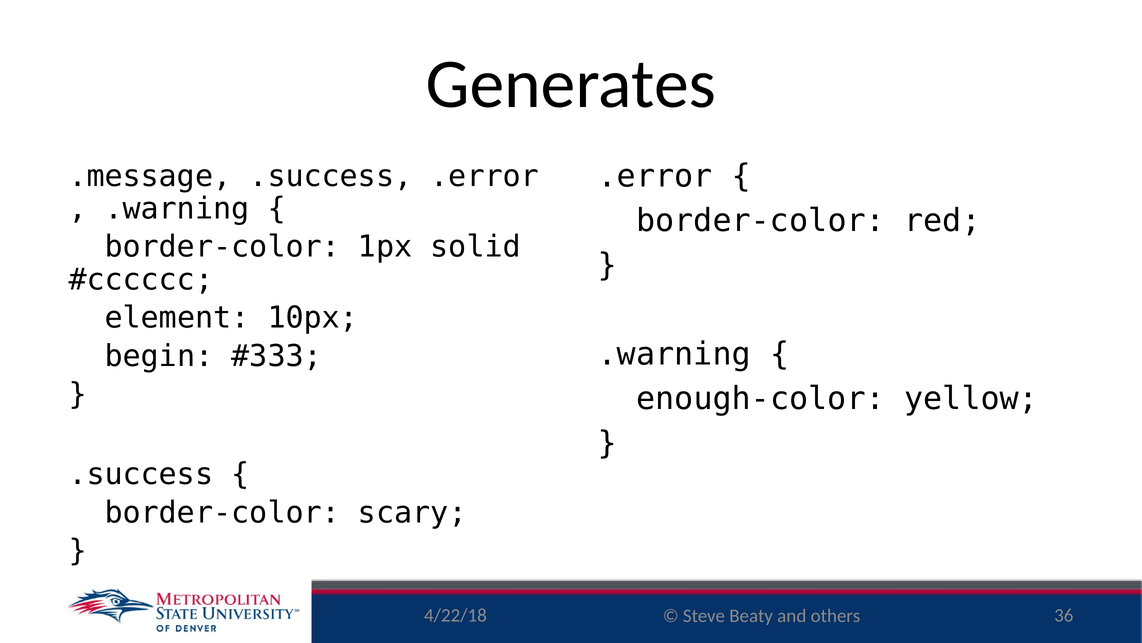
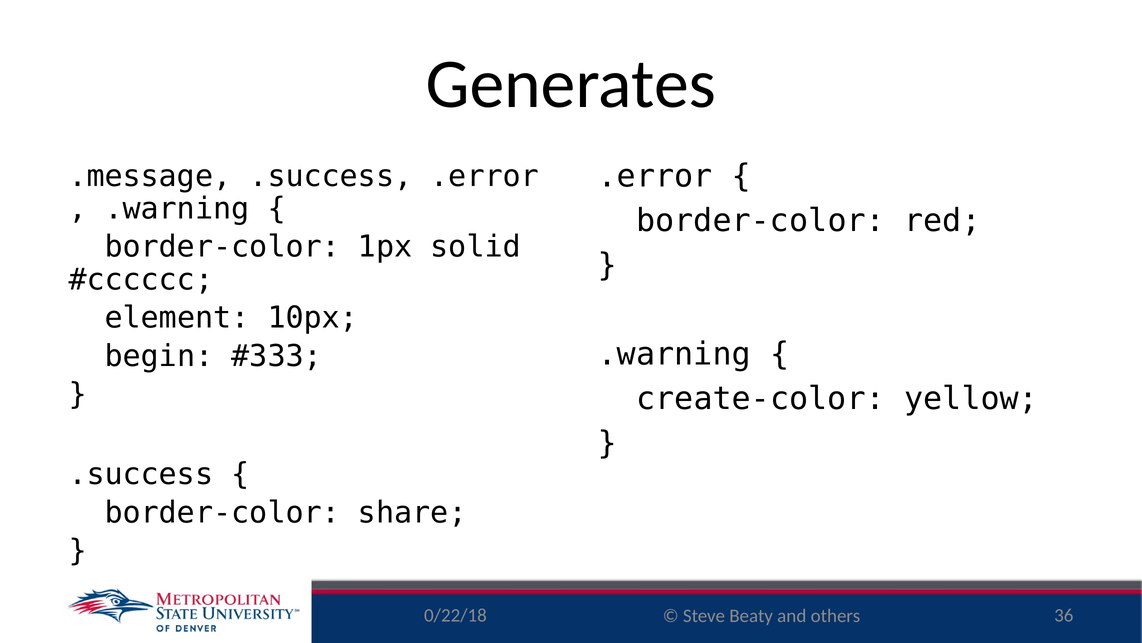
enough-color: enough-color -> create-color
scary: scary -> share
4/22/18: 4/22/18 -> 0/22/18
